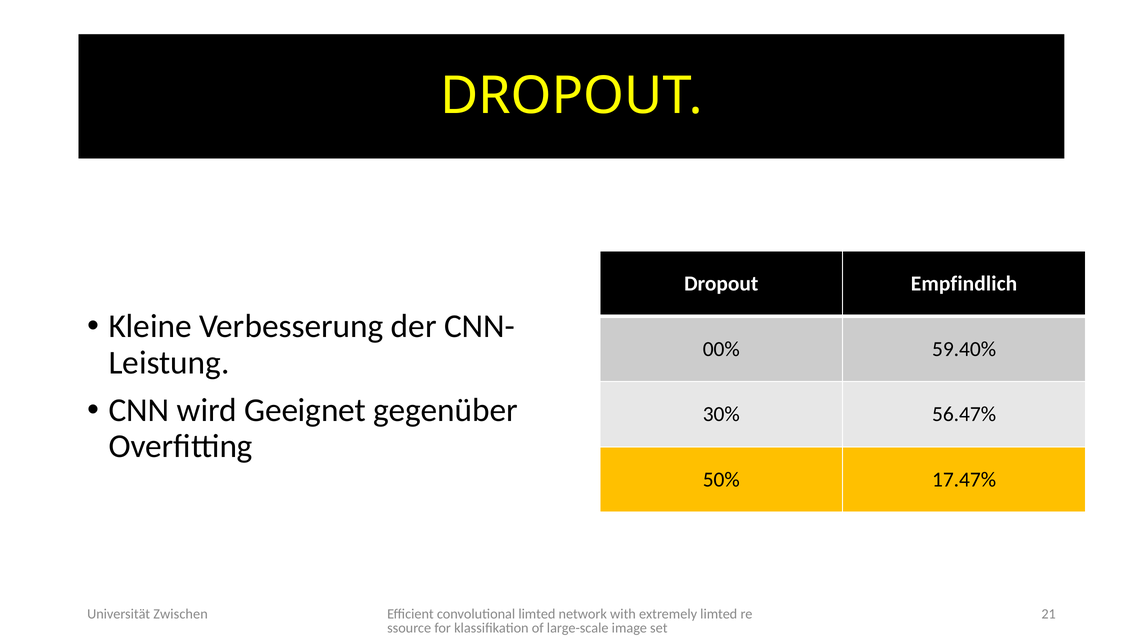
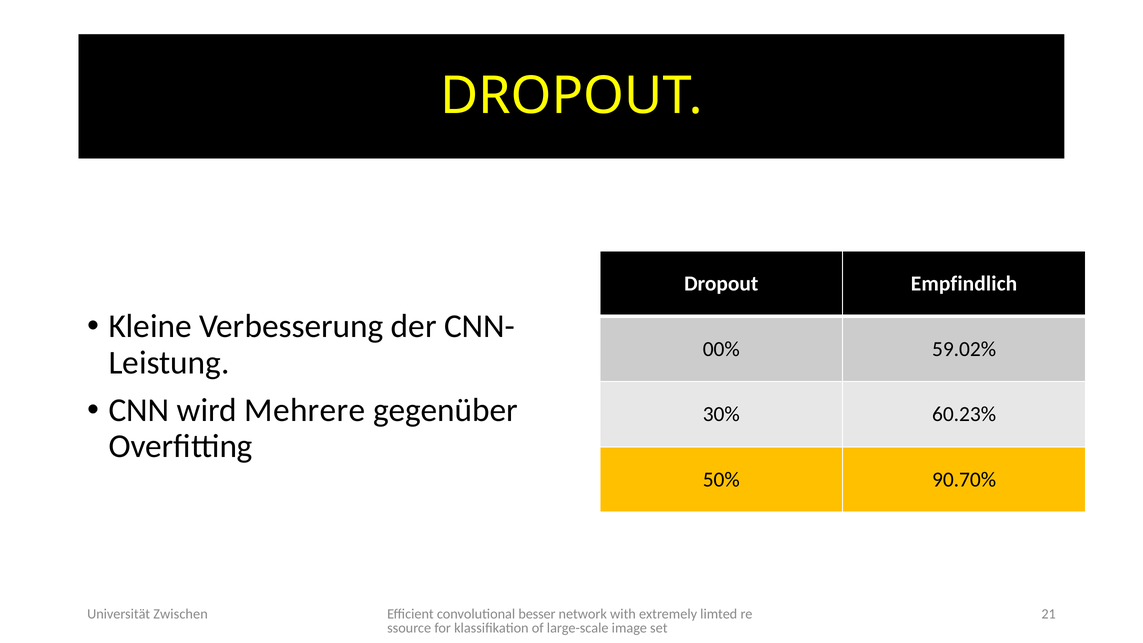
59.40%: 59.40% -> 59.02%
Geeignet: Geeignet -> Mehrere
56.47%: 56.47% -> 60.23%
17.47%: 17.47% -> 90.70%
convolutional limted: limted -> besser
